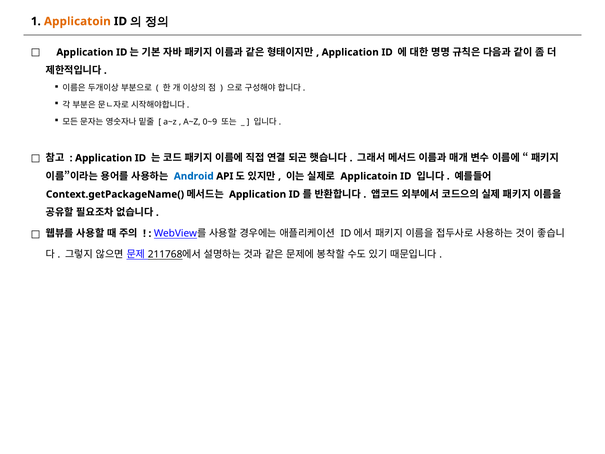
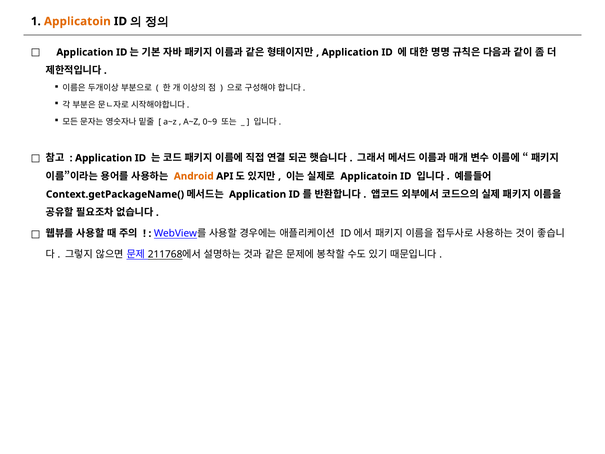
Android colour: blue -> orange
